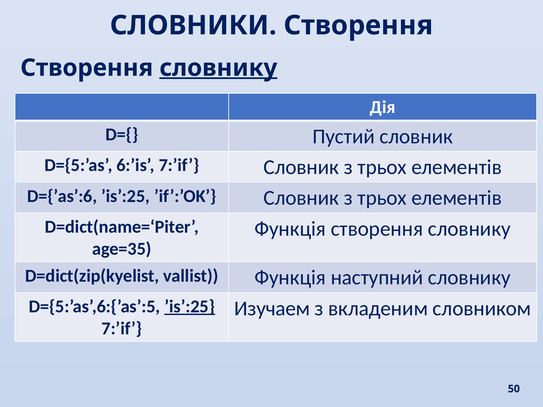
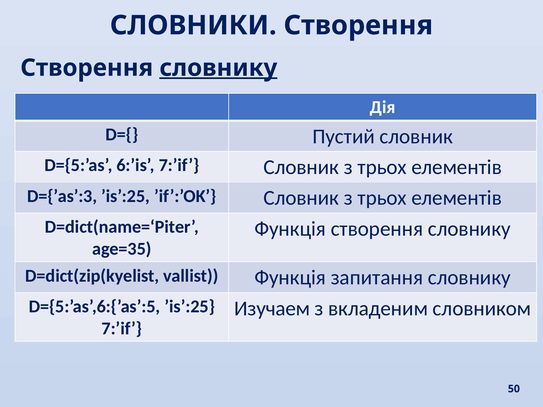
D={’as’:6: D={’as’:6 -> D={’as’:3
наступний: наступний -> запитання
’is’:25 at (190, 307) underline: present -> none
